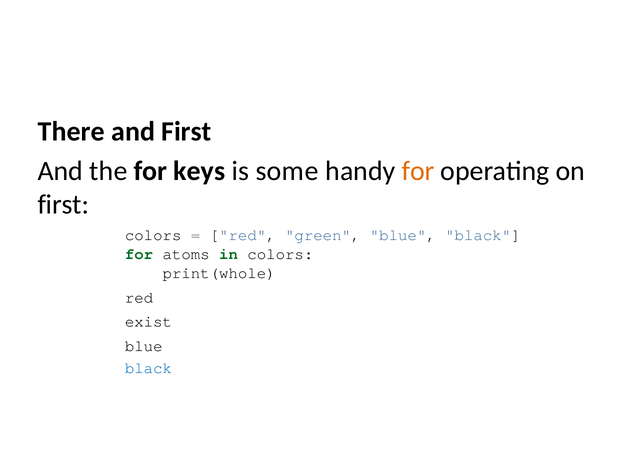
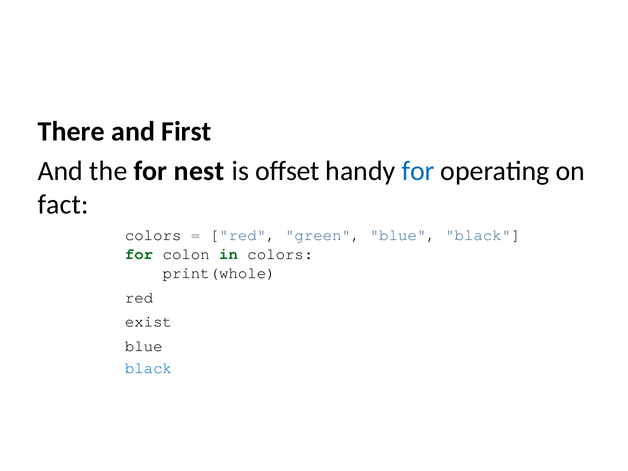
keys: keys -> nest
some: some -> offset
for at (418, 171) colour: orange -> blue
first at (63, 204): first -> fact
atoms: atoms -> colon
